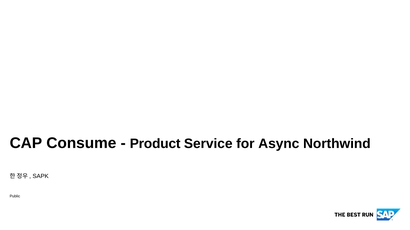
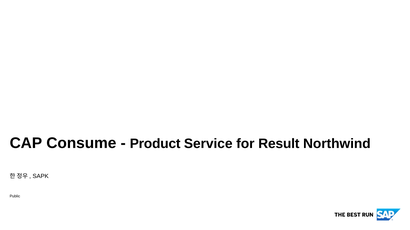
Async: Async -> Result
